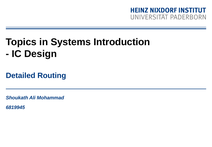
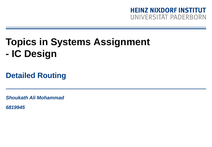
Introduction: Introduction -> Assignment
